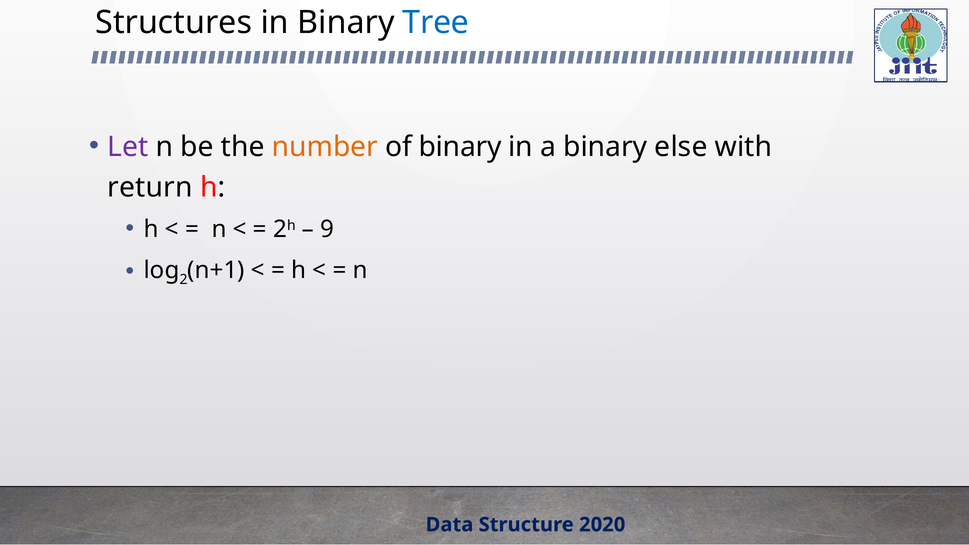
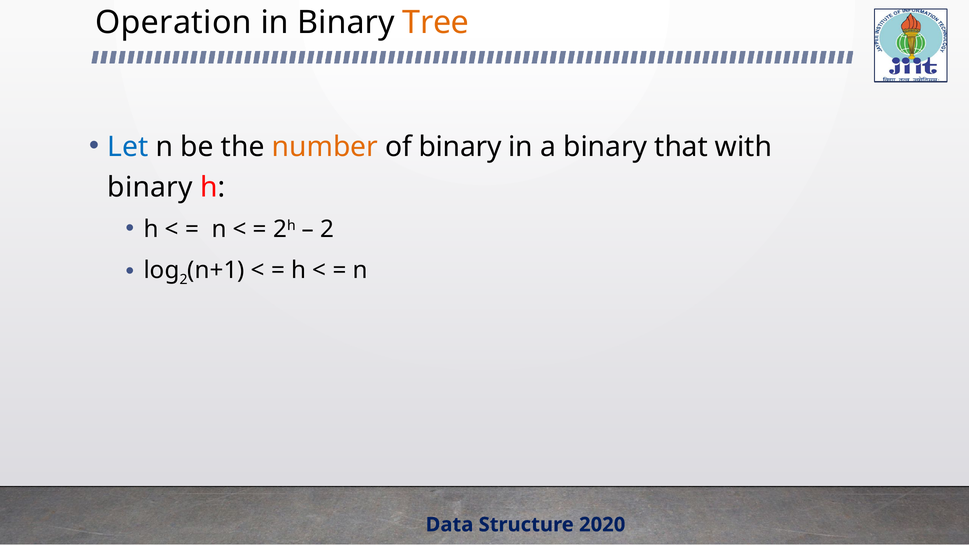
Structures: Structures -> Operation
Tree colour: blue -> orange
Let colour: purple -> blue
else: else -> that
return at (150, 187): return -> binary
9 at (327, 229): 9 -> 2
